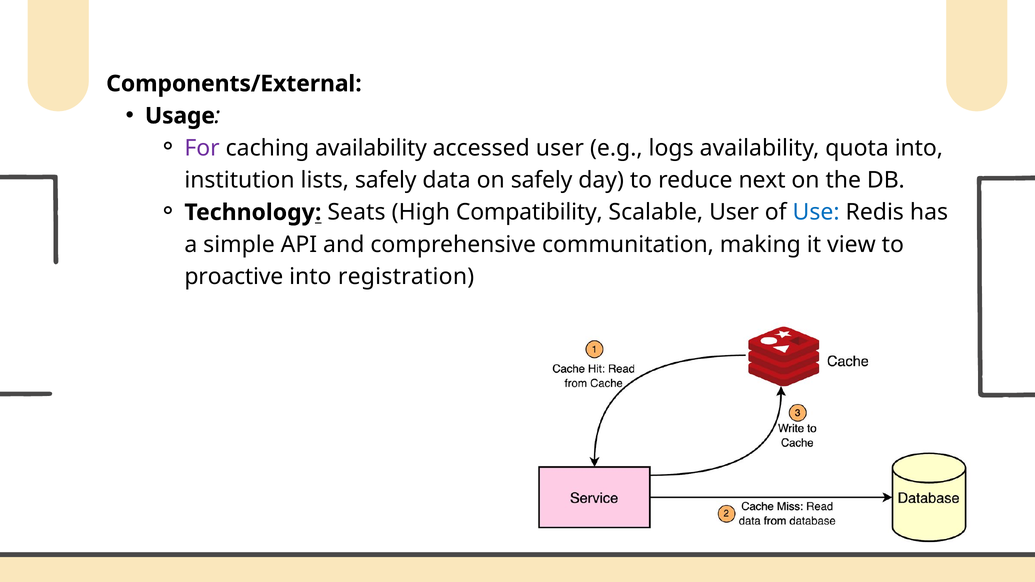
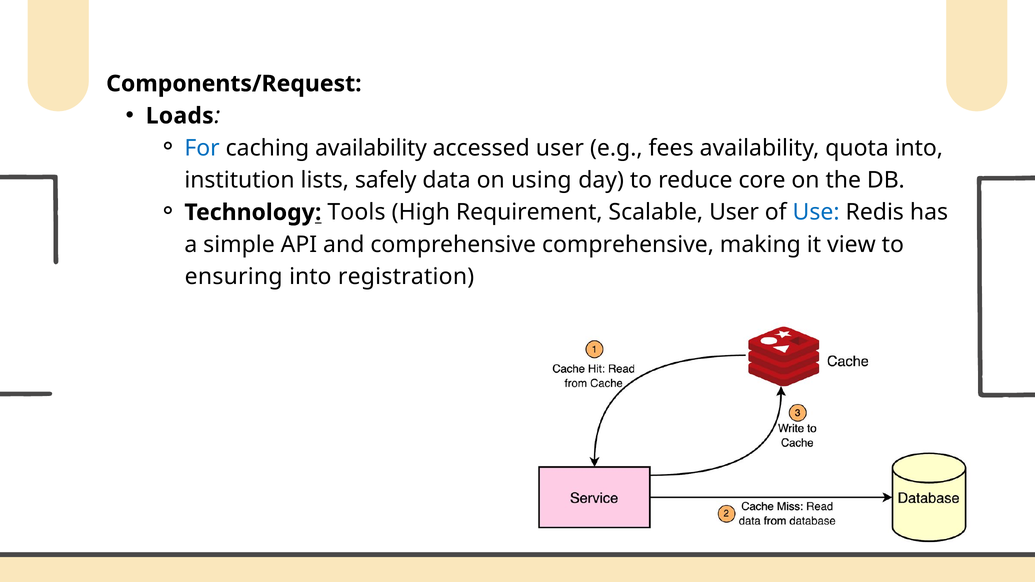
Components/External: Components/External -> Components/Request
Usage: Usage -> Loads
For colour: purple -> blue
logs: logs -> fees
on safely: safely -> using
next: next -> core
Seats: Seats -> Tools
Compatibility: Compatibility -> Requirement
comprehensive communitation: communitation -> comprehensive
proactive: proactive -> ensuring
